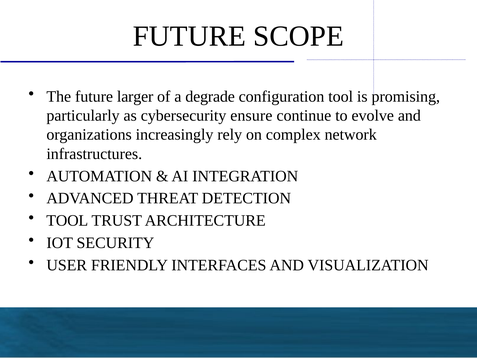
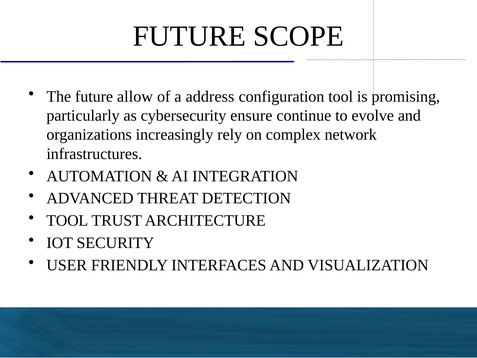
larger: larger -> allow
degrade: degrade -> address
